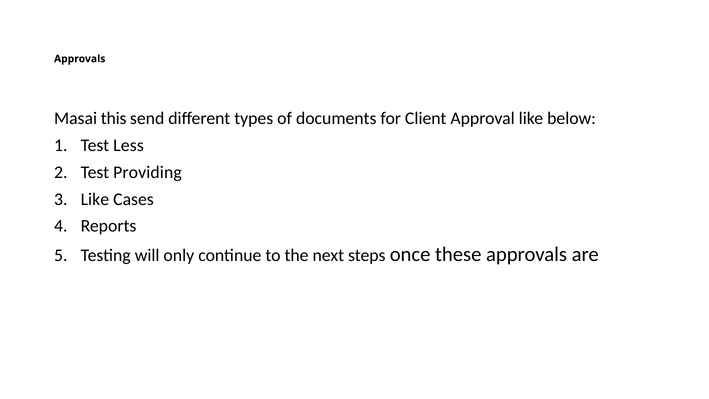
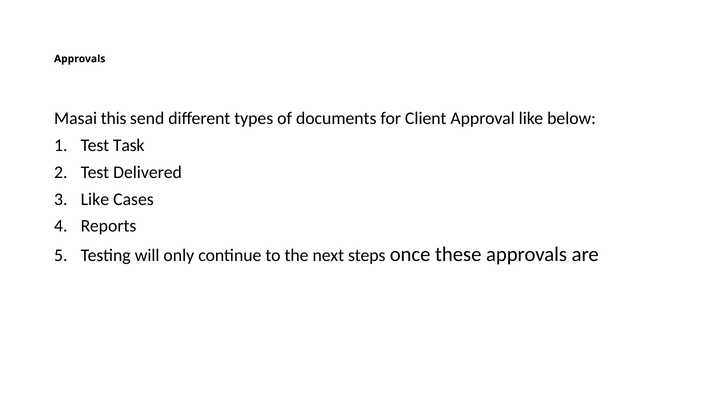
Less: Less -> Task
Providing: Providing -> Delivered
